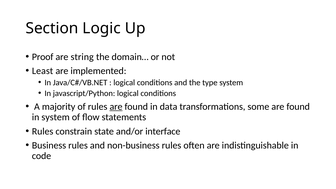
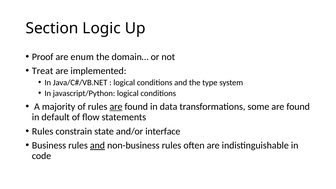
string: string -> enum
Least: Least -> Treat
in system: system -> default
and at (97, 145) underline: none -> present
